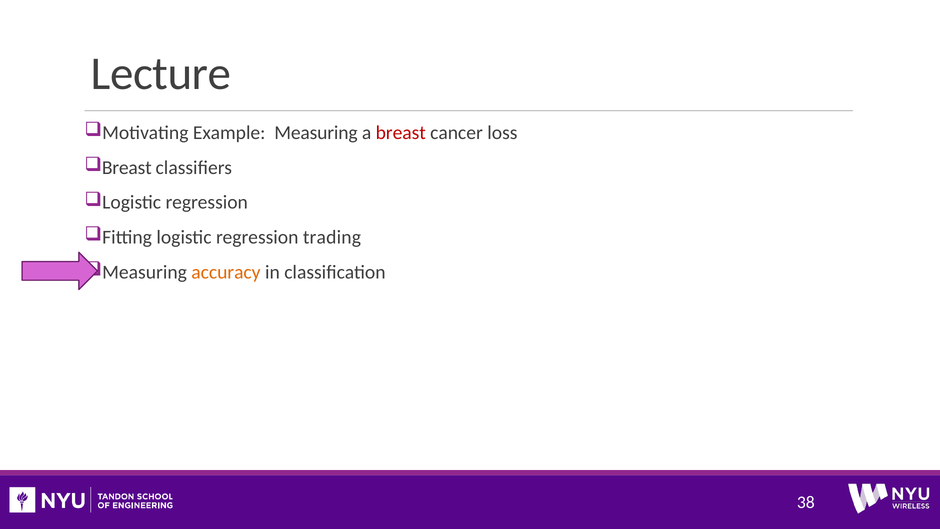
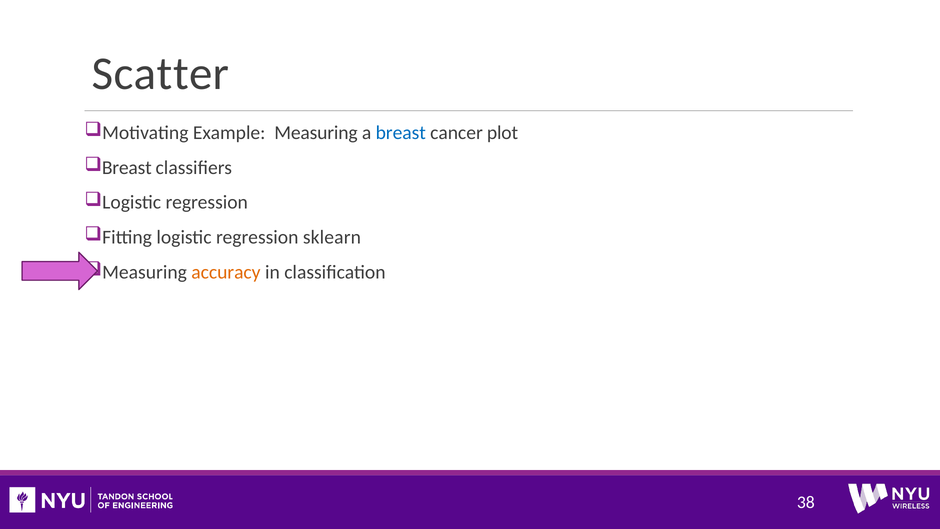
Lecture: Lecture -> Scatter
breast at (401, 133) colour: red -> blue
loss: loss -> plot
trading: trading -> sklearn
